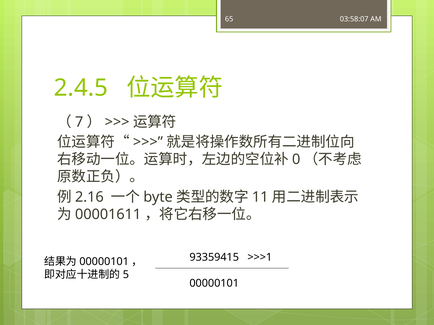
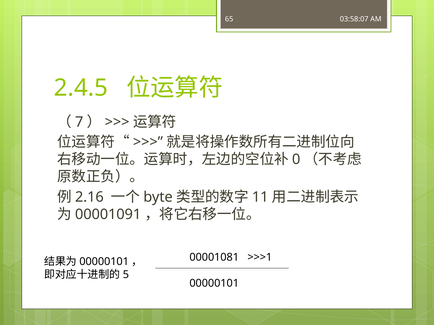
00001611: 00001611 -> 00001091
93359415: 93359415 -> 00001081
